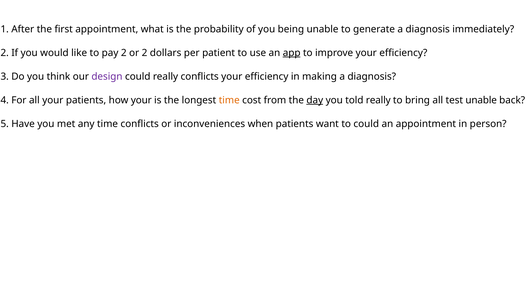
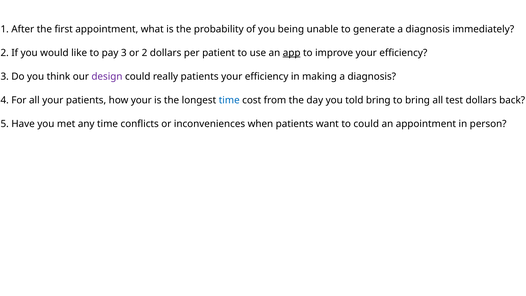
pay 2: 2 -> 3
really conflicts: conflicts -> patients
time at (229, 100) colour: orange -> blue
day underline: present -> none
told really: really -> bring
test unable: unable -> dollars
